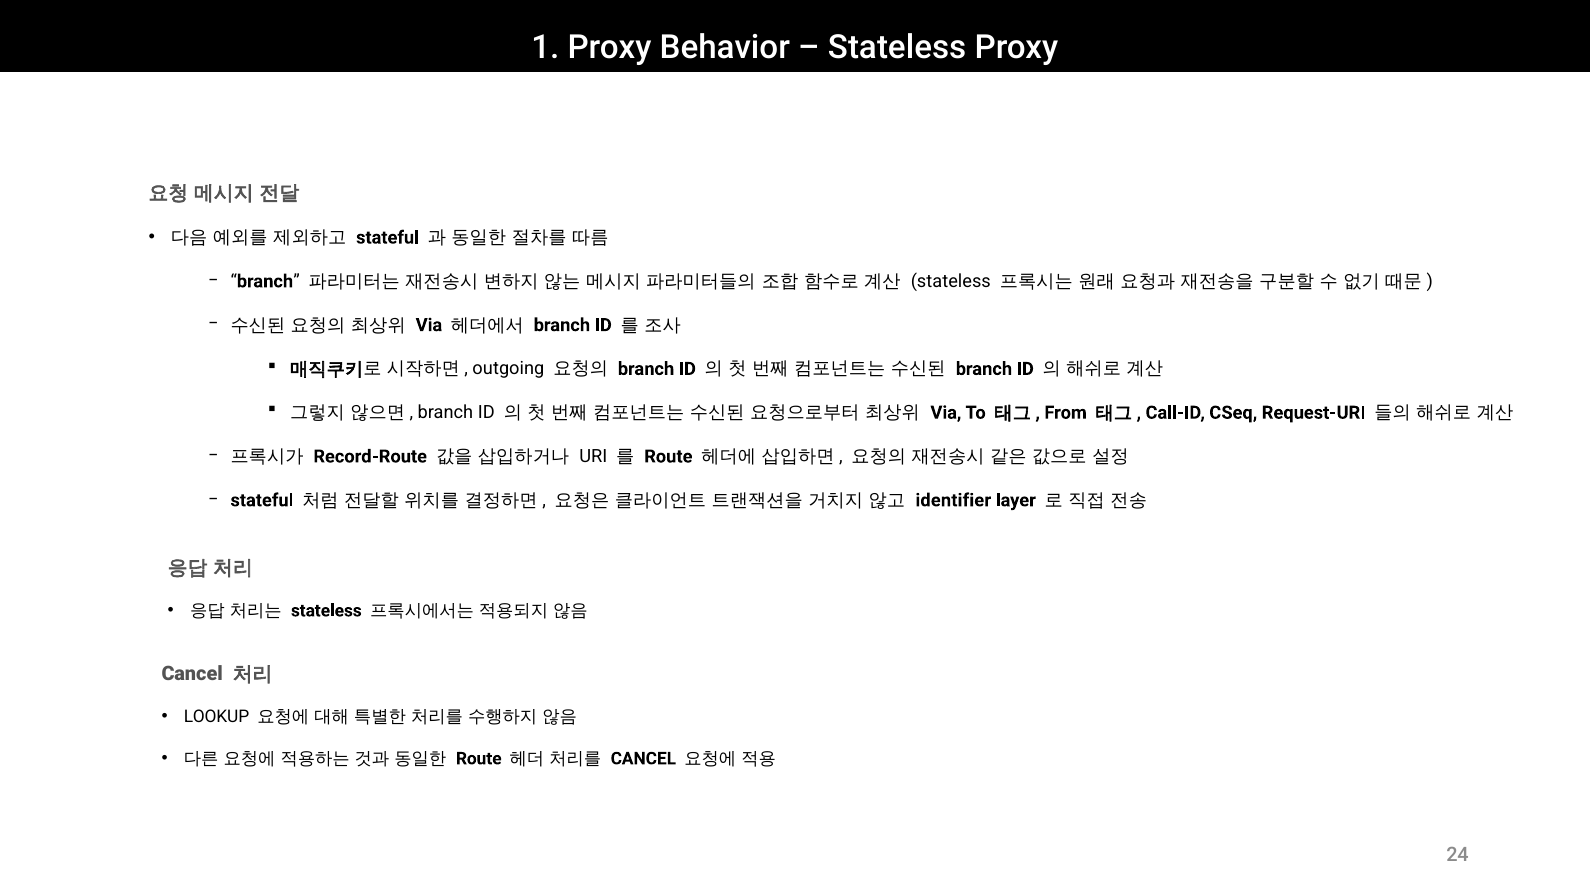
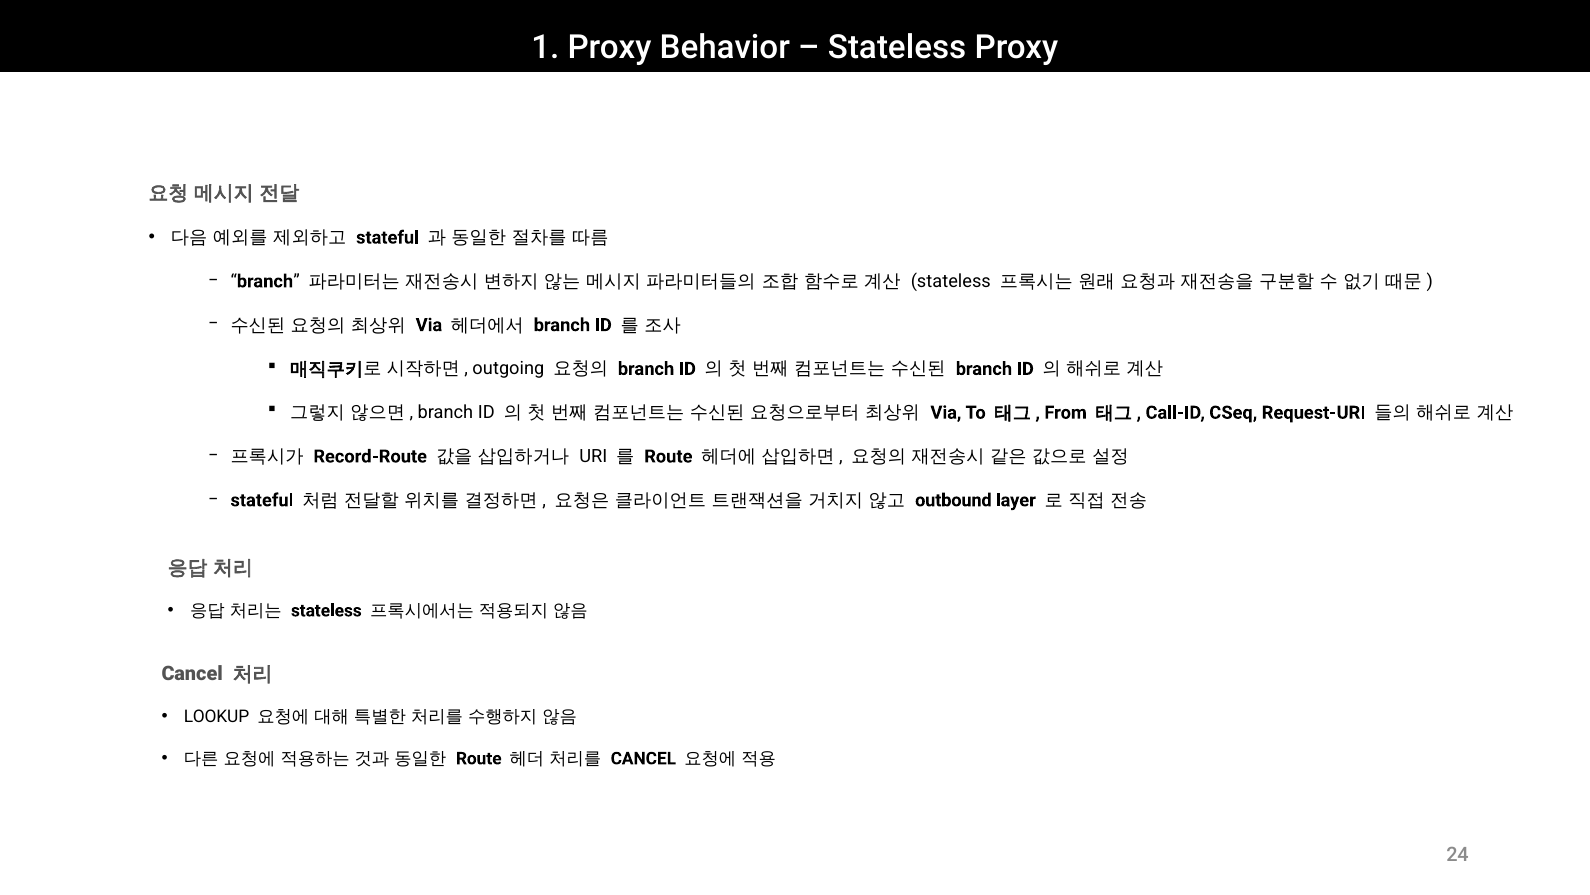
identifier: identifier -> outbound
